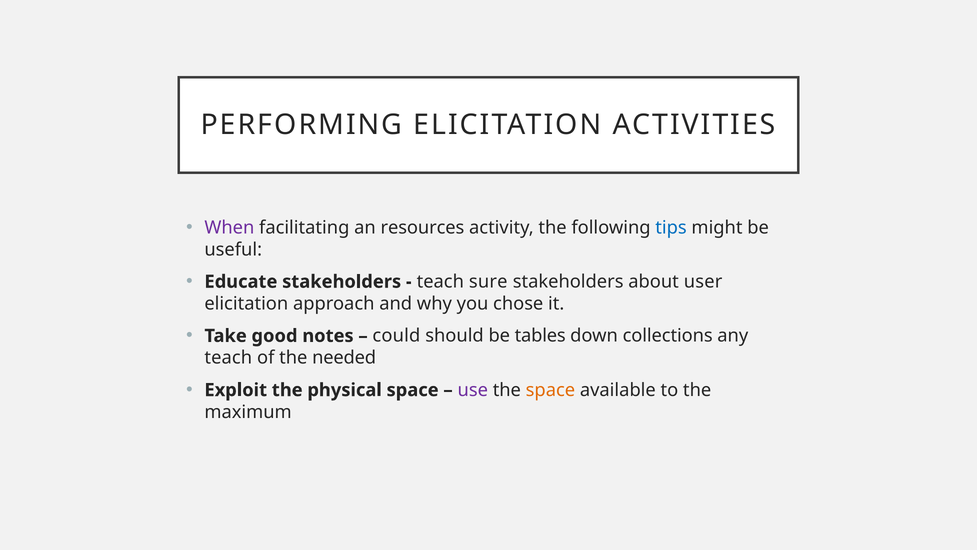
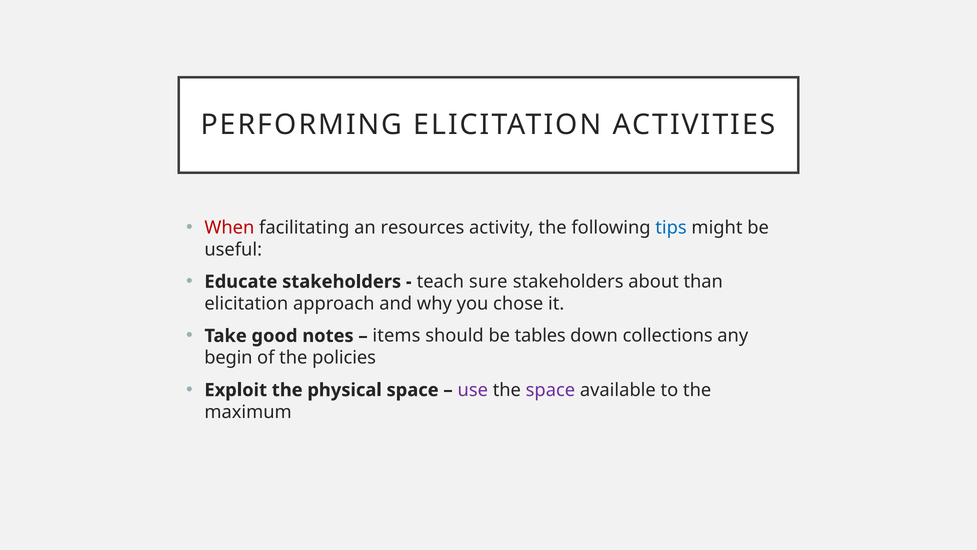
When colour: purple -> red
user: user -> than
could: could -> items
teach at (228, 358): teach -> begin
needed: needed -> policies
space at (550, 390) colour: orange -> purple
